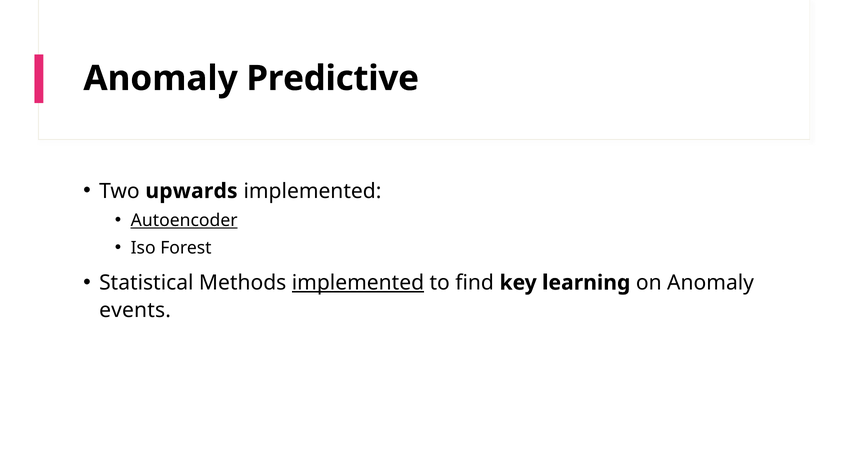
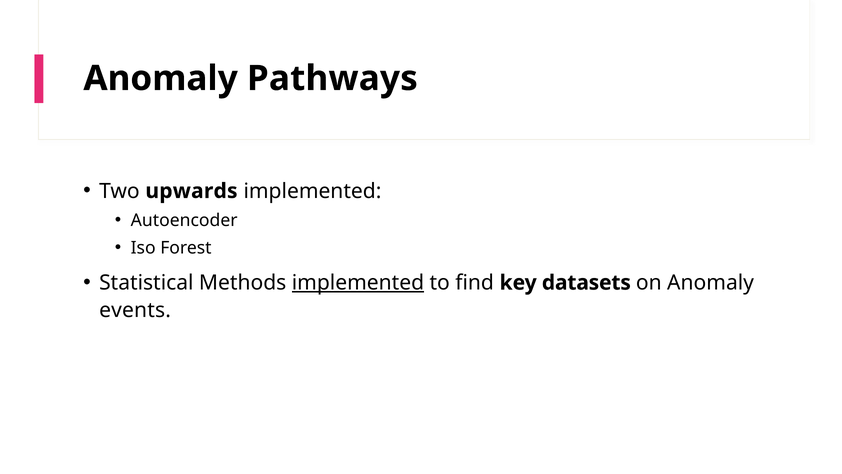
Predictive: Predictive -> Pathways
Autoencoder underline: present -> none
learning: learning -> datasets
